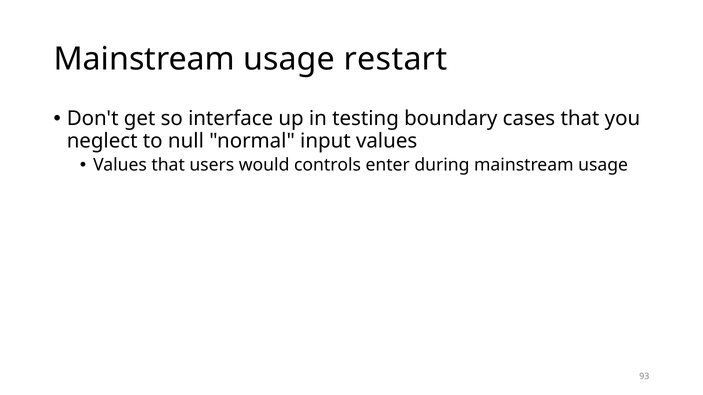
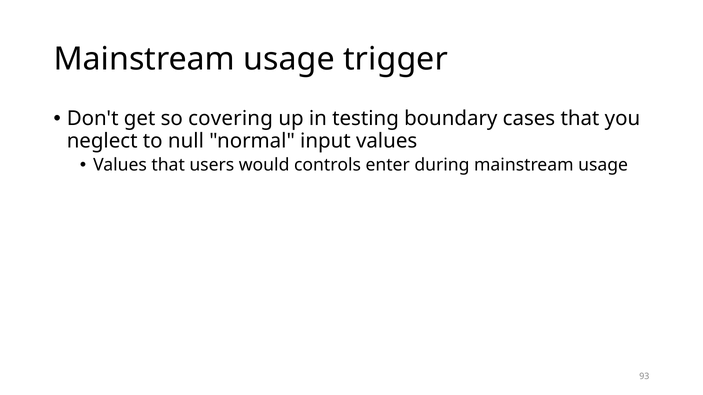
restart: restart -> trigger
interface: interface -> covering
